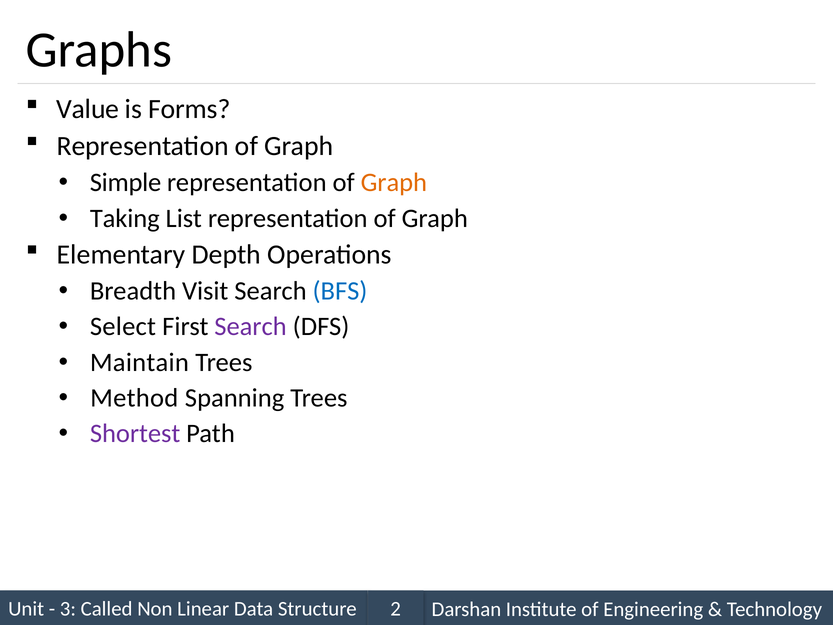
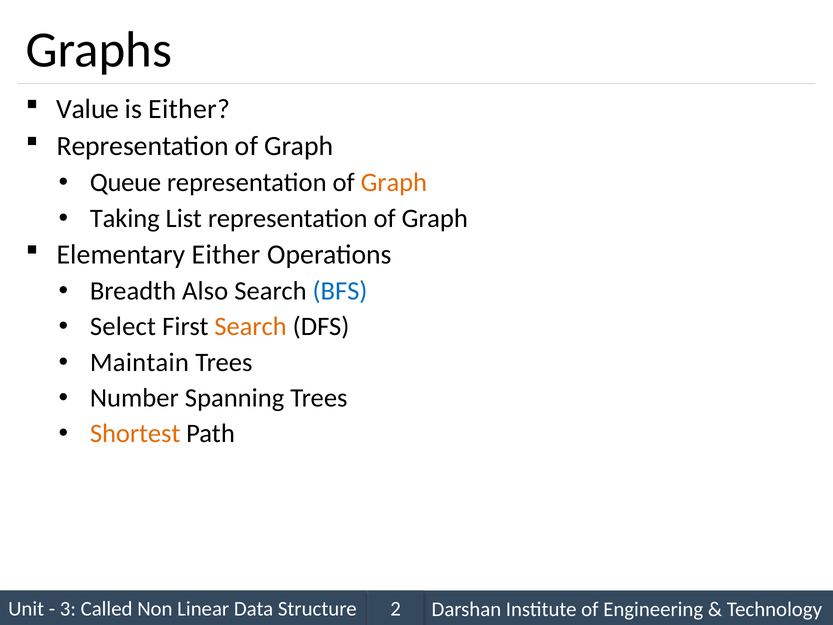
is Forms: Forms -> Either
Simple: Simple -> Queue
Elementary Depth: Depth -> Either
Visit: Visit -> Also
Search at (251, 326) colour: purple -> orange
Method: Method -> Number
Shortest colour: purple -> orange
